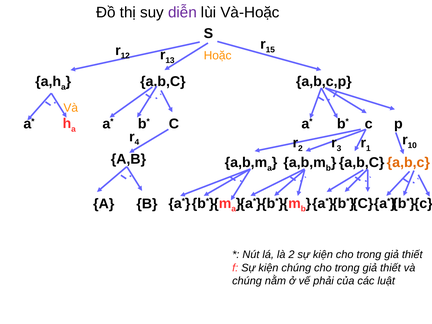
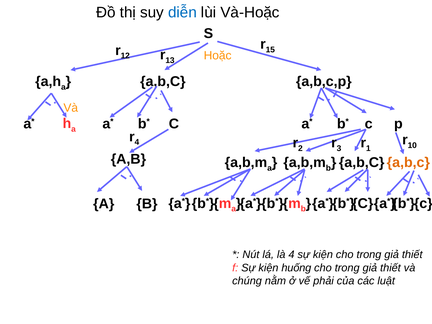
diễn colour: purple -> blue
là 2: 2 -> 4
kiện chúng: chúng -> huống
